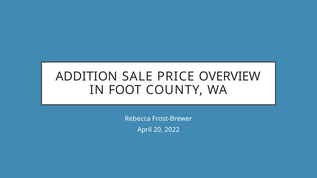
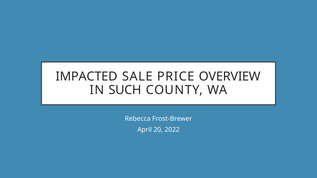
ADDITION: ADDITION -> IMPACTED
FOOT: FOOT -> SUCH
